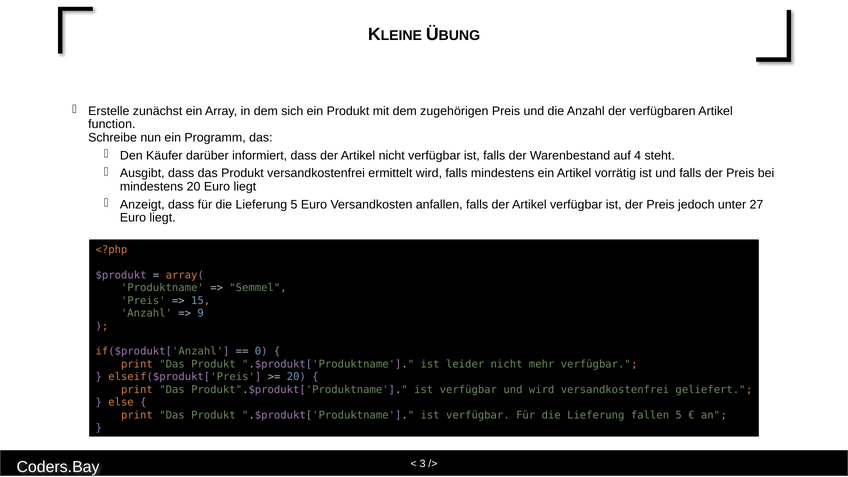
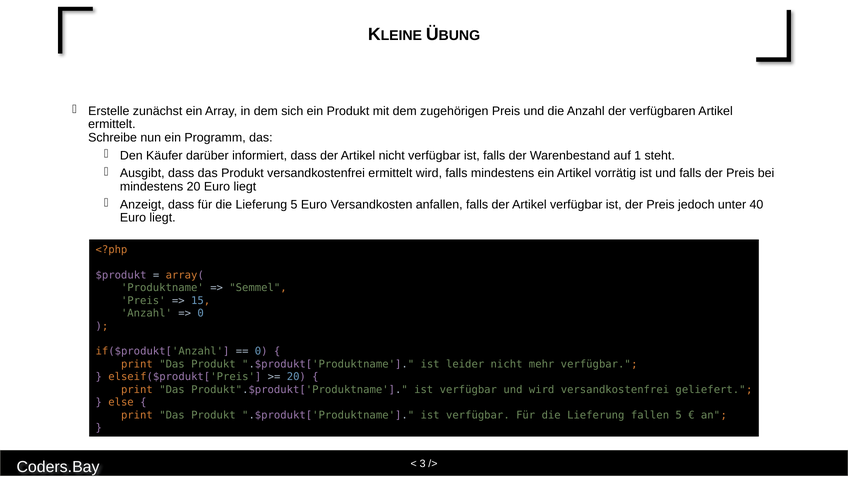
function at (112, 124): function -> ermittelt
4: 4 -> 1
27: 27 -> 40
9 at (201, 313): 9 -> 0
